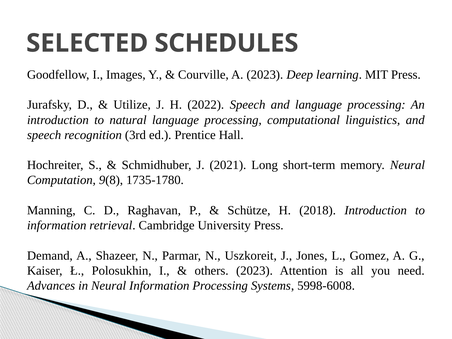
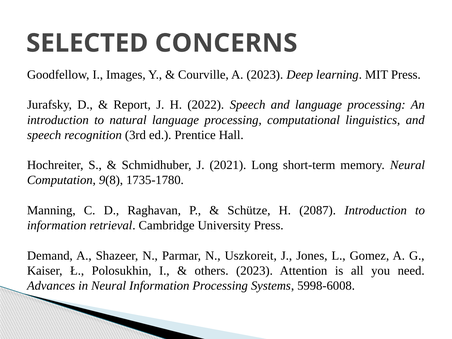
SCHEDULES: SCHEDULES -> CONCERNS
Utilize: Utilize -> Report
2018: 2018 -> 2087
